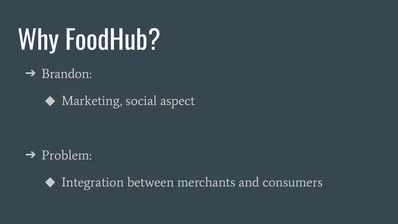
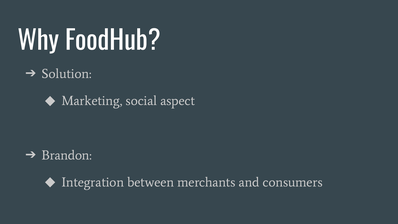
Brandon: Brandon -> Solution
Problem: Problem -> Brandon
